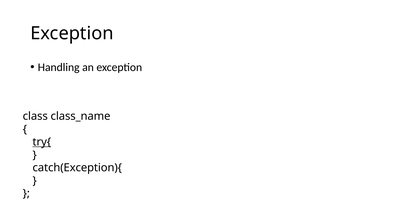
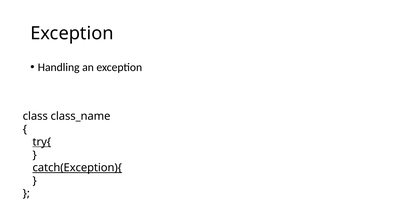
catch(Exception){ underline: none -> present
